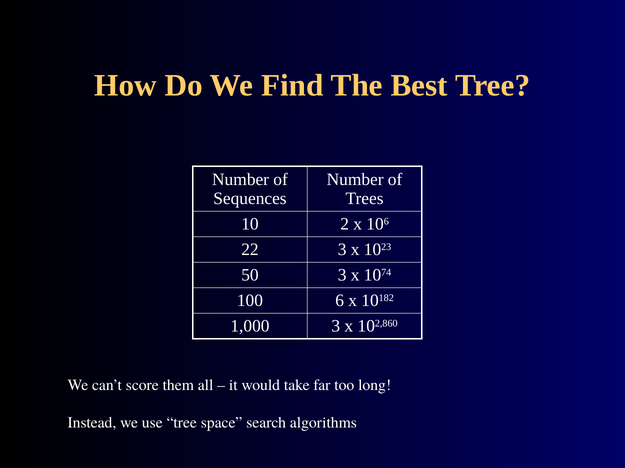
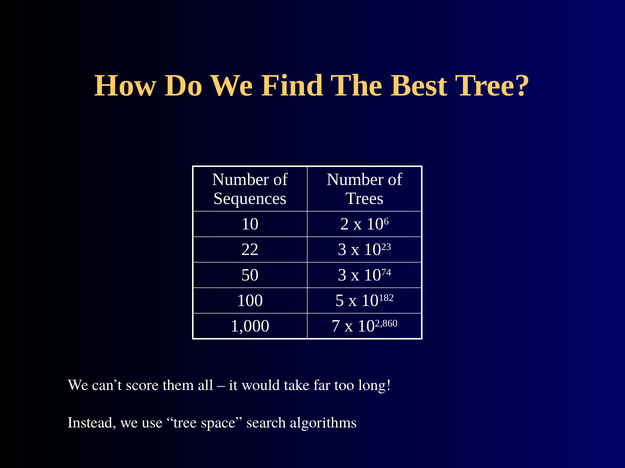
6: 6 -> 5
1,000 3: 3 -> 7
